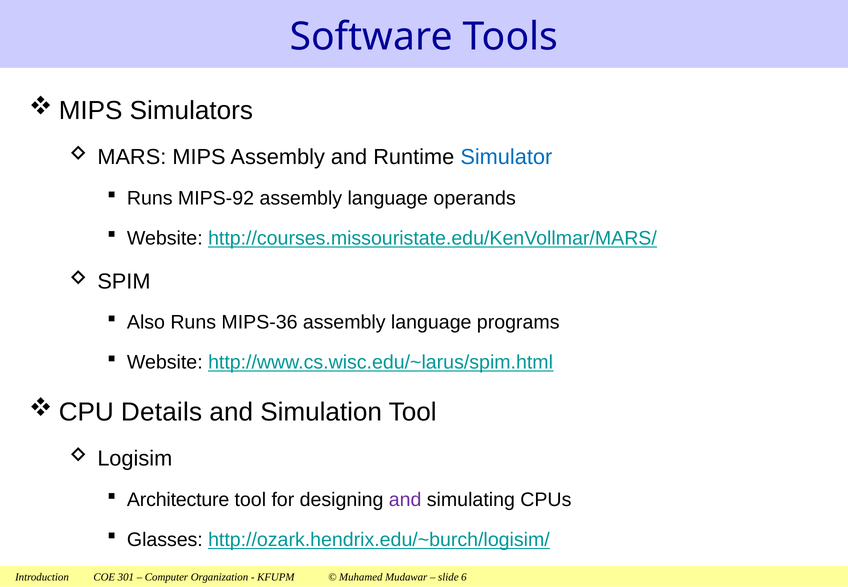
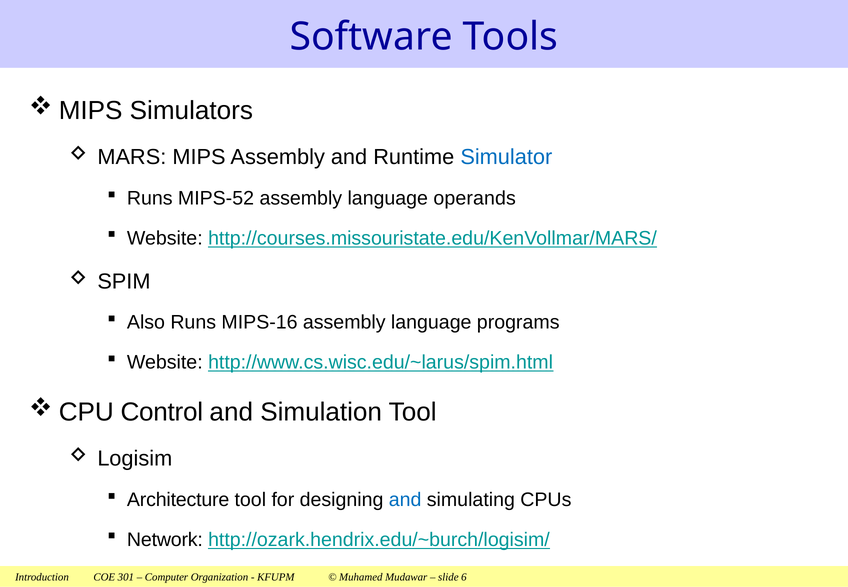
MIPS-92: MIPS-92 -> MIPS-52
MIPS-36: MIPS-36 -> MIPS-16
Details: Details -> Control
and at (405, 500) colour: purple -> blue
Glasses: Glasses -> Network
